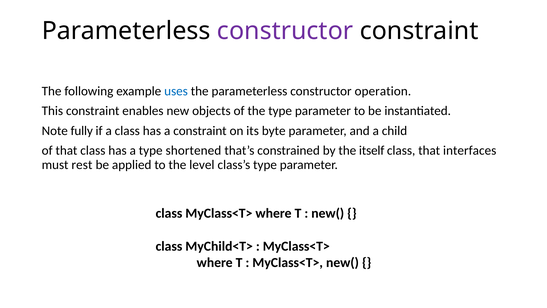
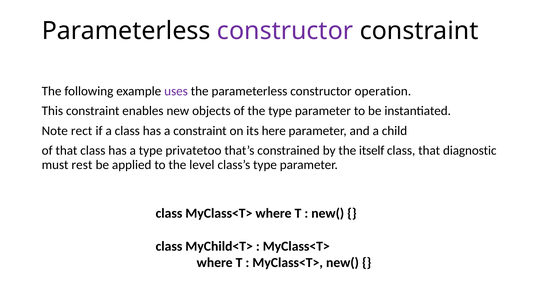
uses colour: blue -> purple
fully: fully -> rect
byte: byte -> here
shortened: shortened -> privatetoo
interfaces: interfaces -> diagnostic
